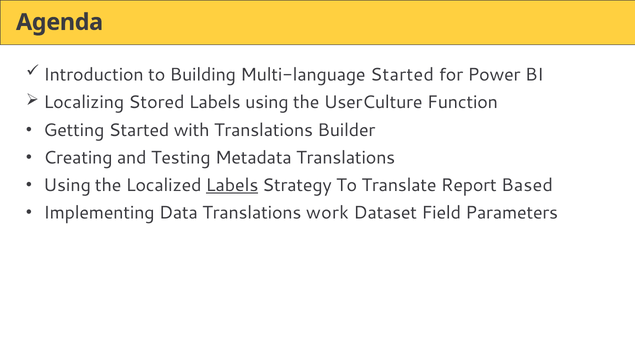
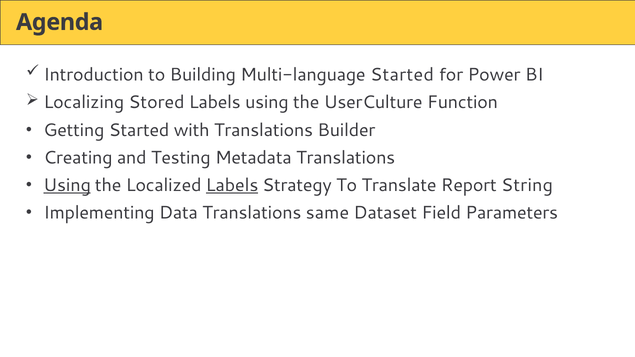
Using at (67, 185) underline: none -> present
Based: Based -> String
work: work -> same
